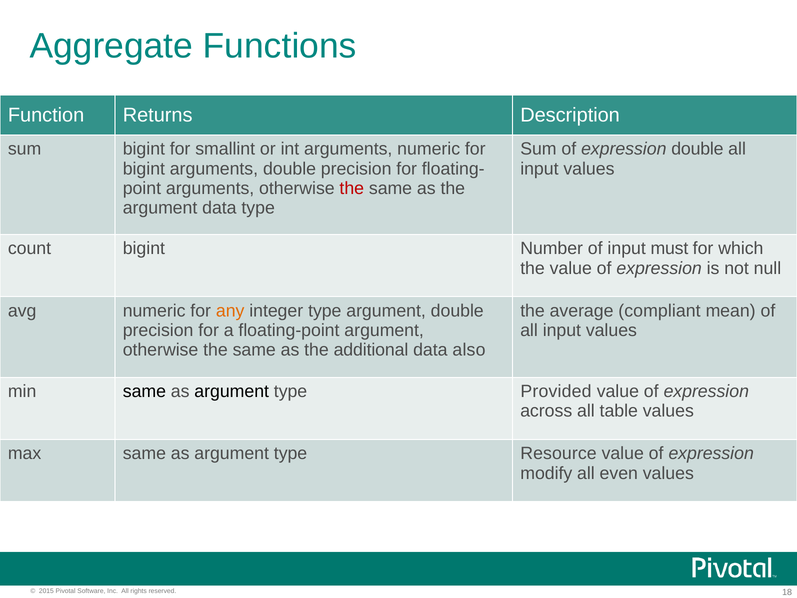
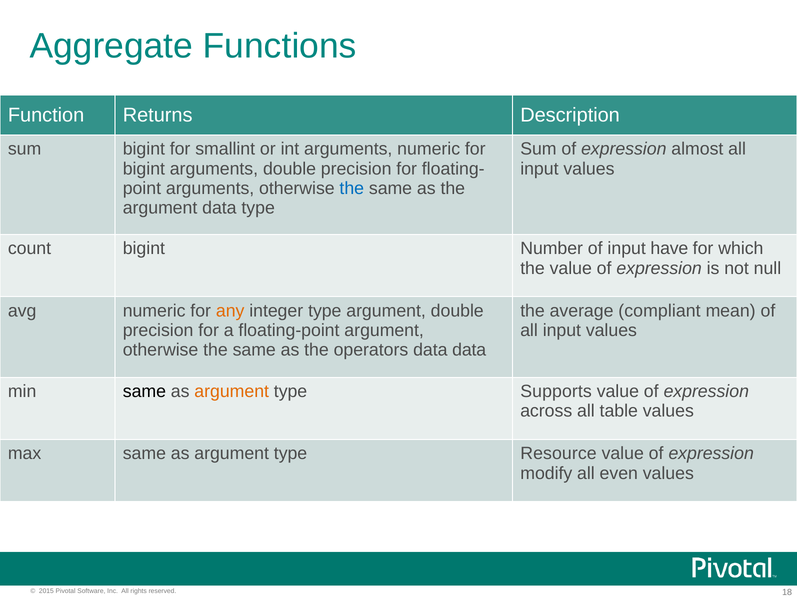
expression double: double -> almost
the at (352, 188) colour: red -> blue
must: must -> have
additional: additional -> operators
data also: also -> data
argument at (232, 391) colour: black -> orange
Provided: Provided -> Supports
